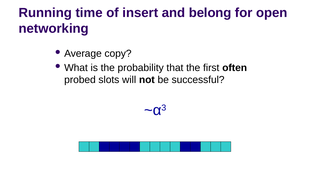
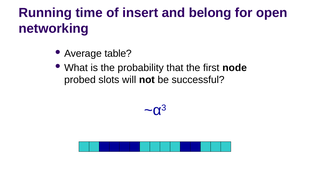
copy: copy -> table
often: often -> node
